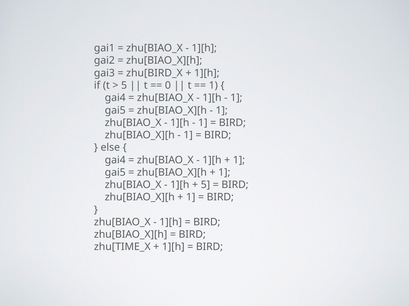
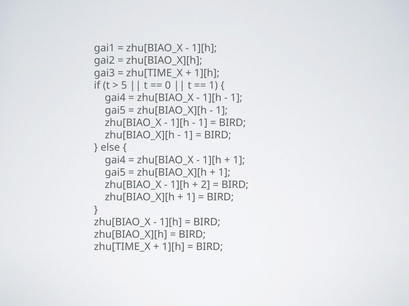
zhu[BIRD_X at (154, 73): zhu[BIRD_X -> zhu[TIME_X
5 at (205, 185): 5 -> 2
